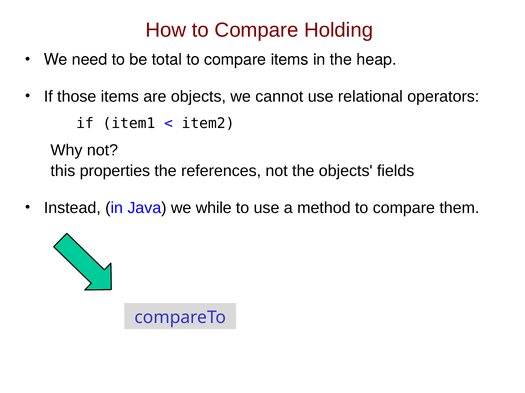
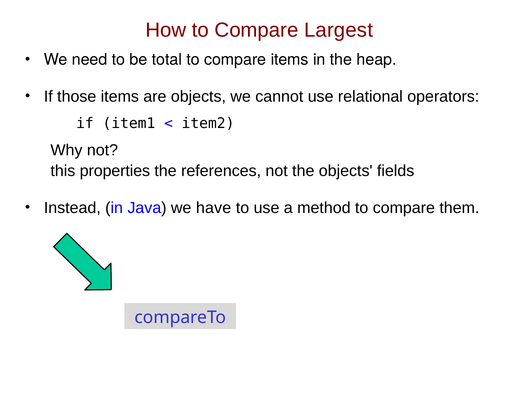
Holding: Holding -> Largest
while: while -> have
